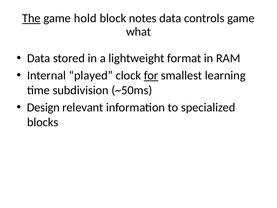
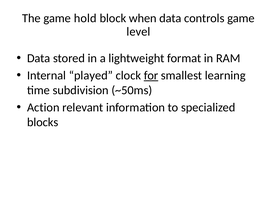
The underline: present -> none
notes: notes -> when
what: what -> level
Design: Design -> Action
